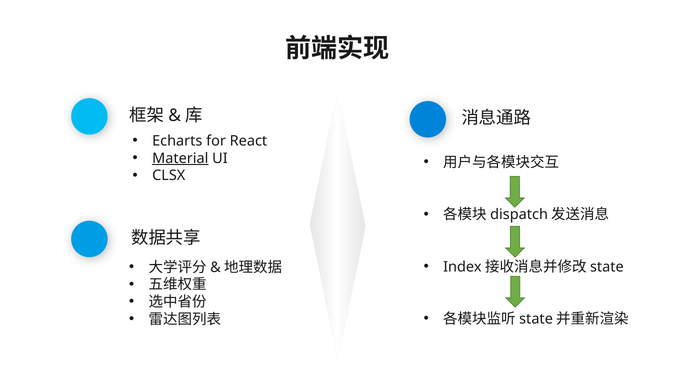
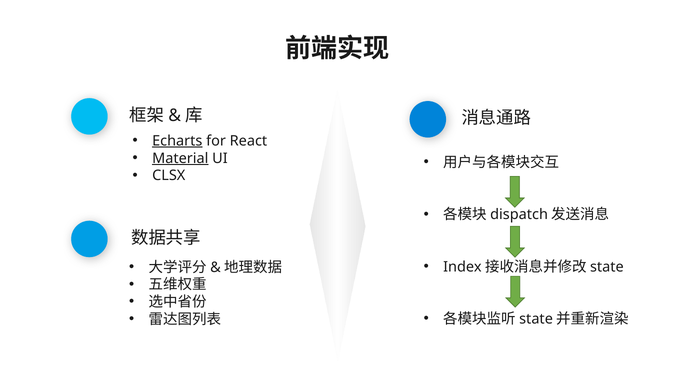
Echarts underline: none -> present
